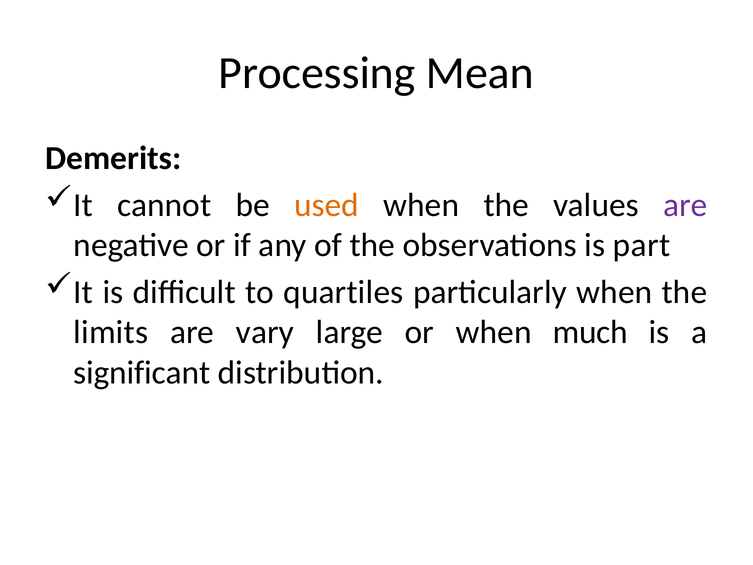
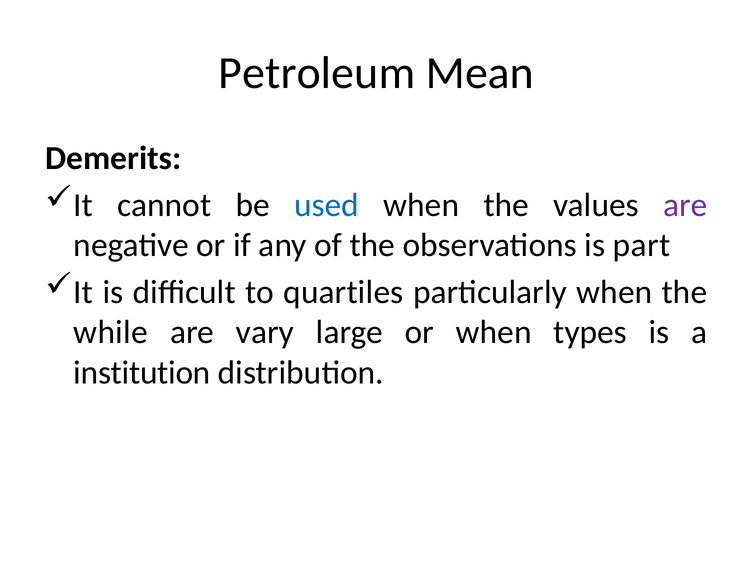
Processing: Processing -> Petroleum
used colour: orange -> blue
limits: limits -> while
much: much -> types
significant: significant -> institution
